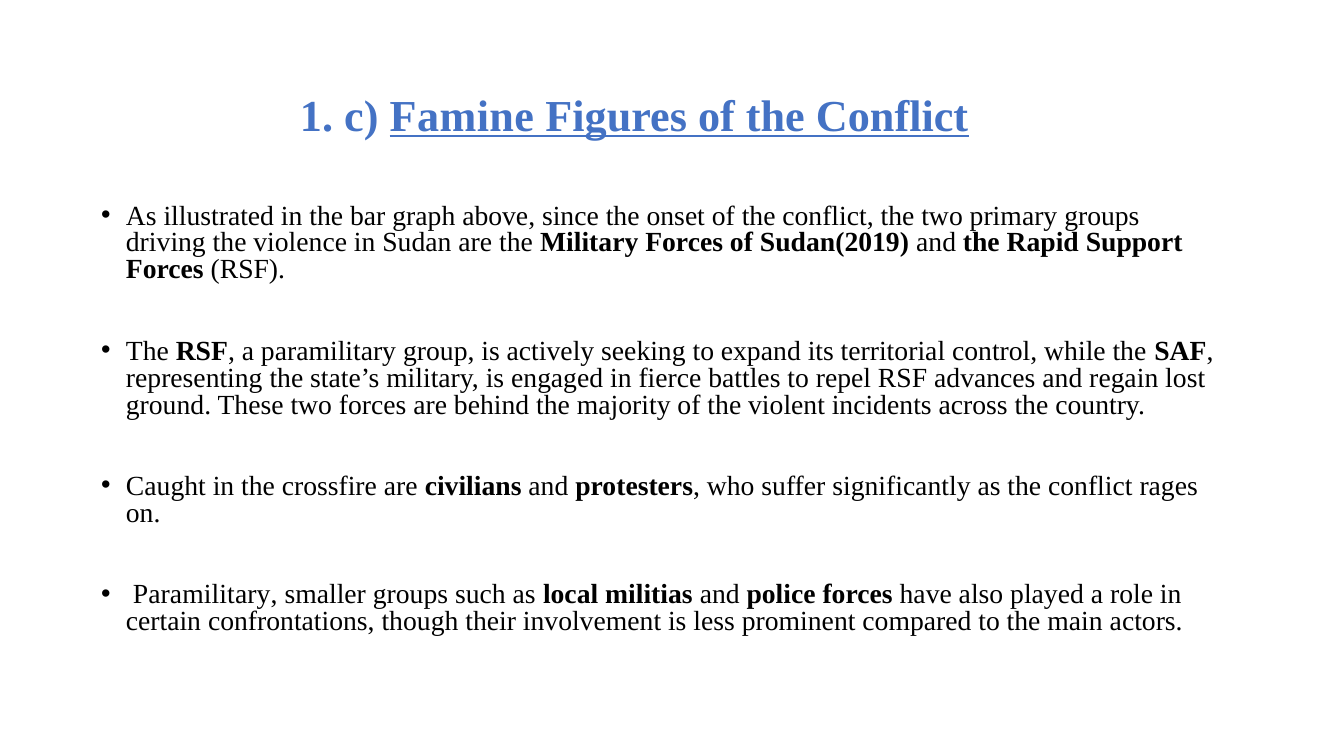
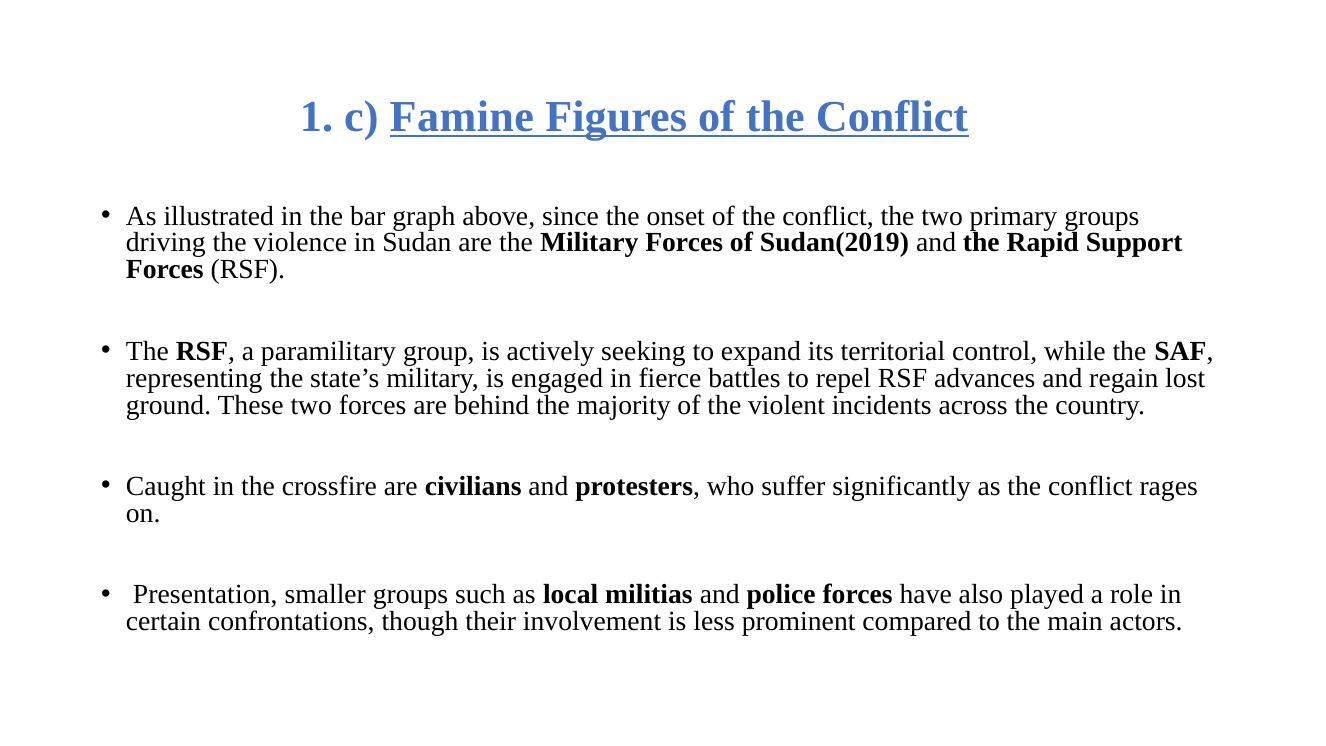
Paramilitary at (205, 595): Paramilitary -> Presentation
